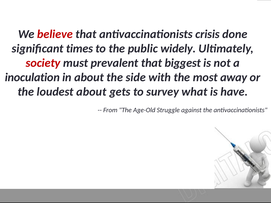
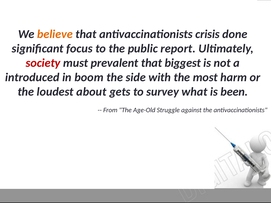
believe colour: red -> orange
times: times -> focus
widely: widely -> report
inoculation: inoculation -> introduced
in about: about -> boom
away: away -> harm
have: have -> been
